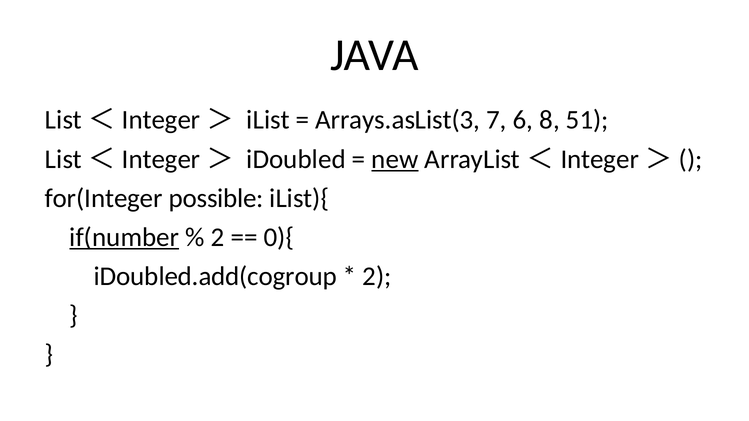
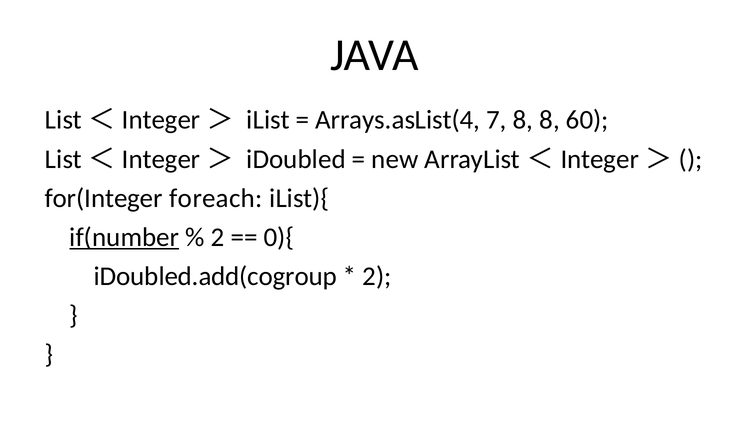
Arrays.asList(3: Arrays.asList(3 -> Arrays.asList(4
7 6: 6 -> 8
51: 51 -> 60
new underline: present -> none
possible: possible -> foreach
